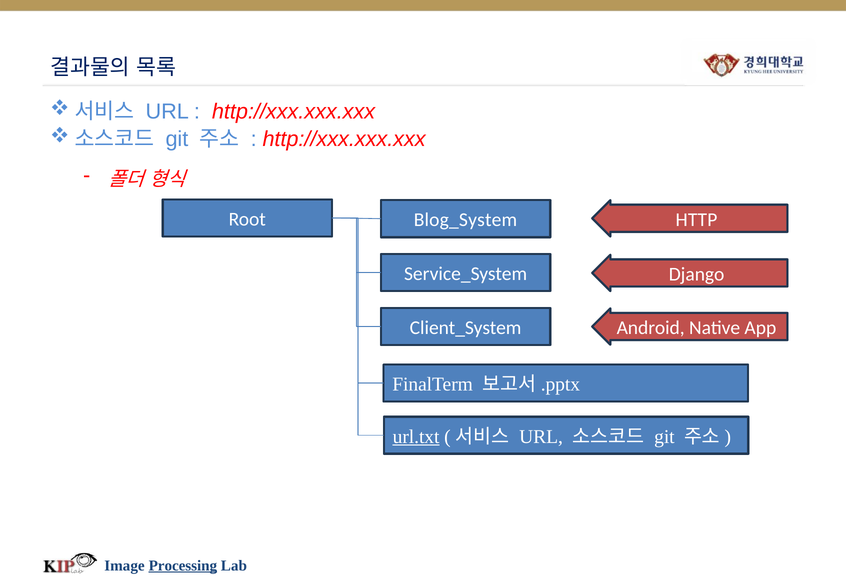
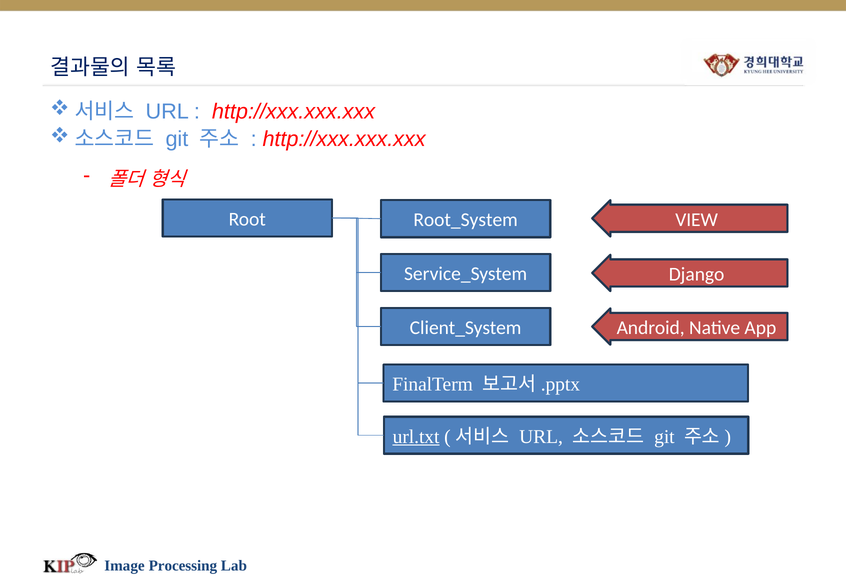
Blog_System: Blog_System -> Root_System
HTTP: HTTP -> VIEW
Processing underline: present -> none
